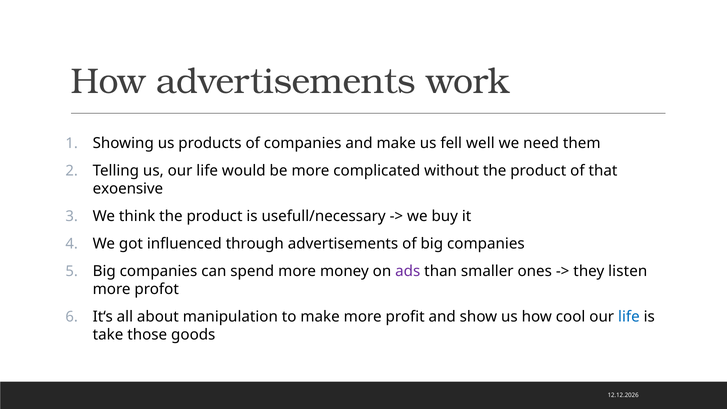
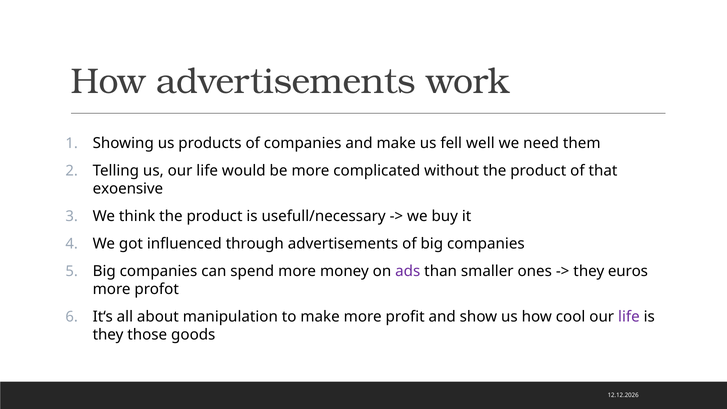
listen: listen -> euros
life at (629, 317) colour: blue -> purple
take at (108, 335): take -> they
